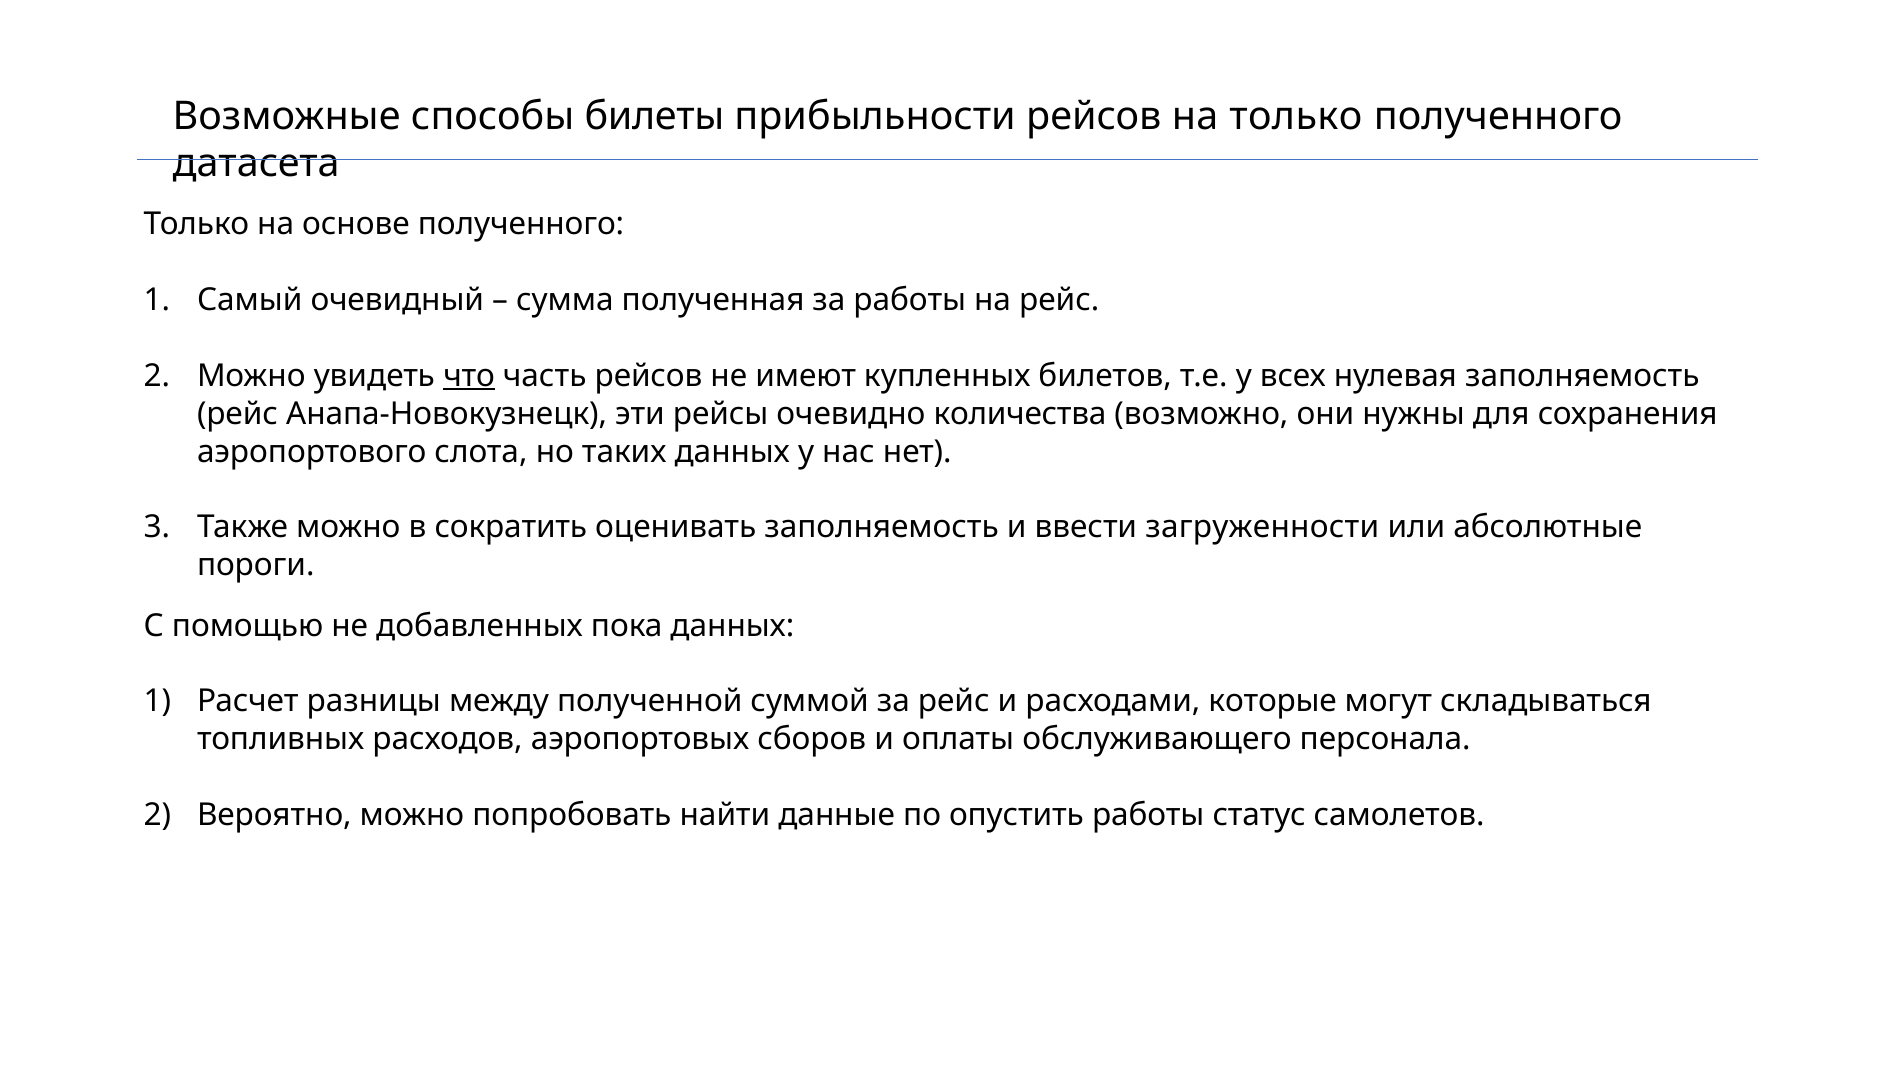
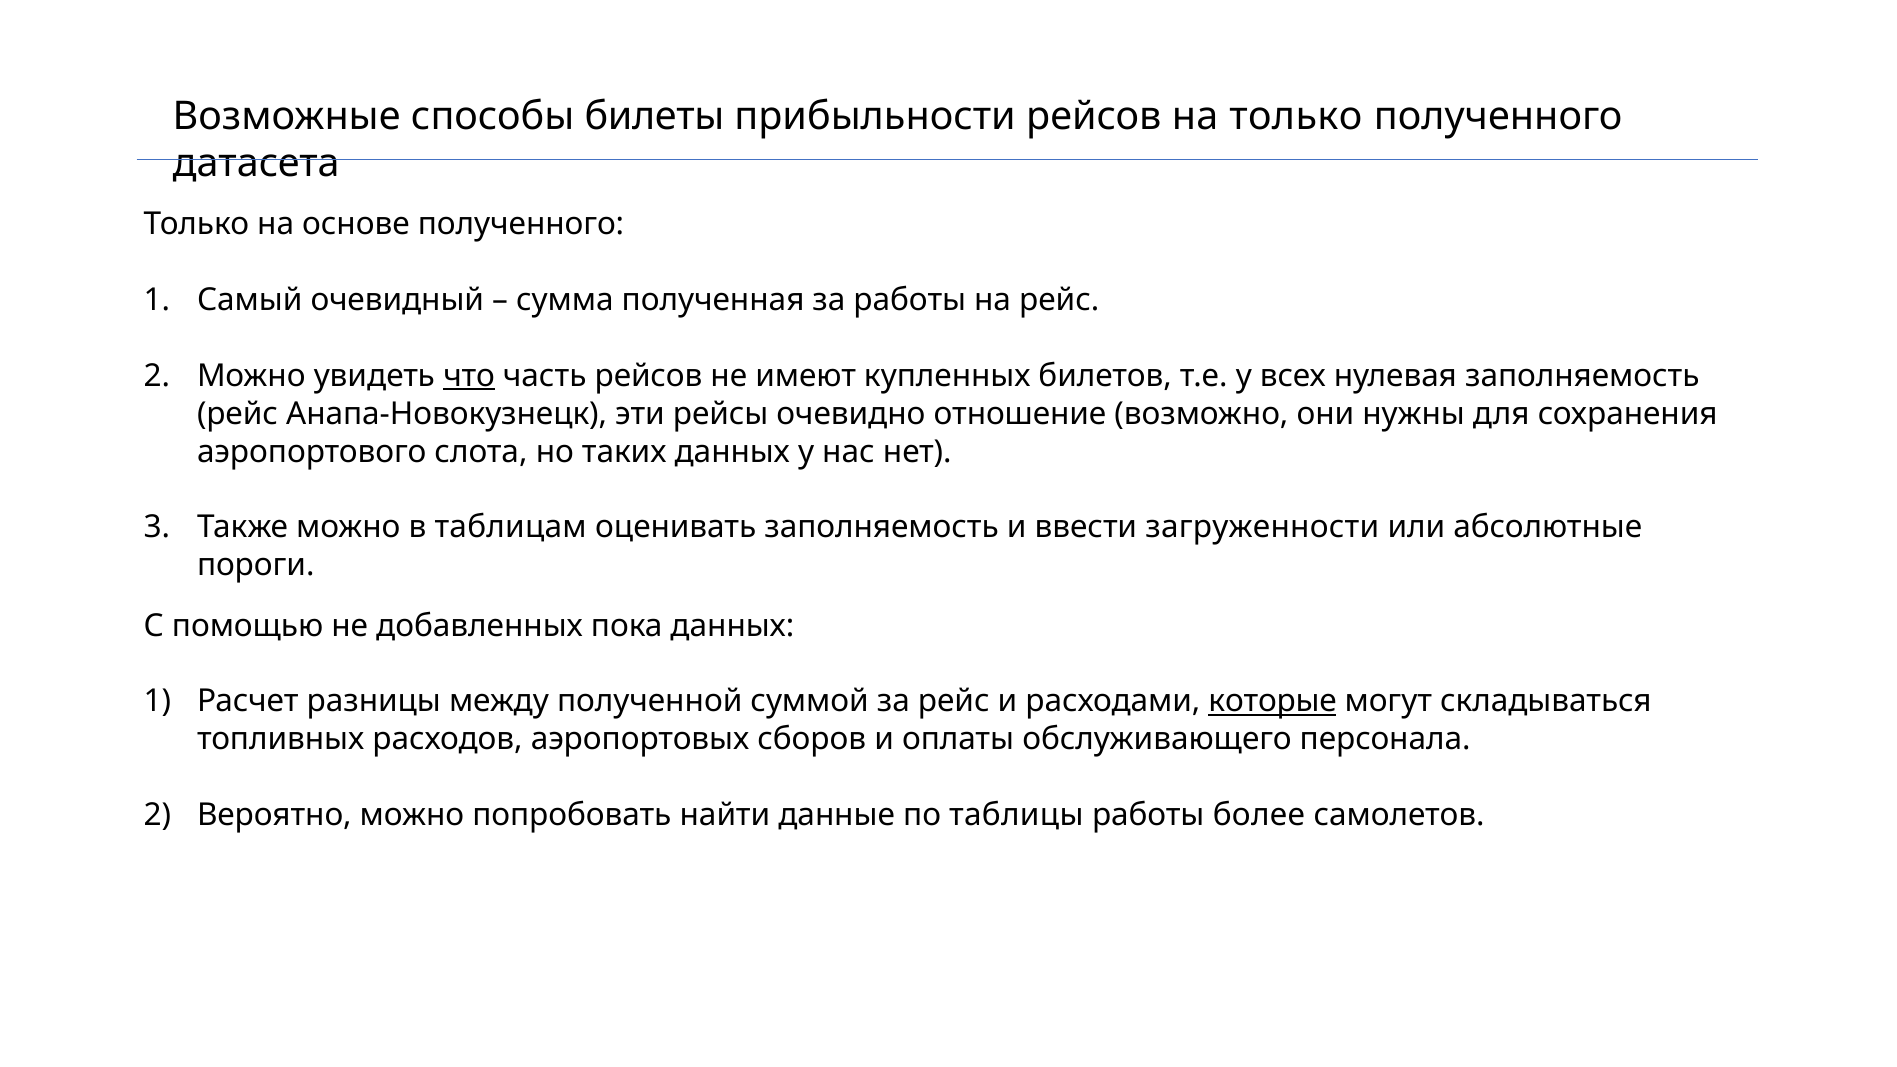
количества: количества -> отношение
сократить: сократить -> таблицам
которые underline: none -> present
опустить: опустить -> таблицы
статус: статус -> более
